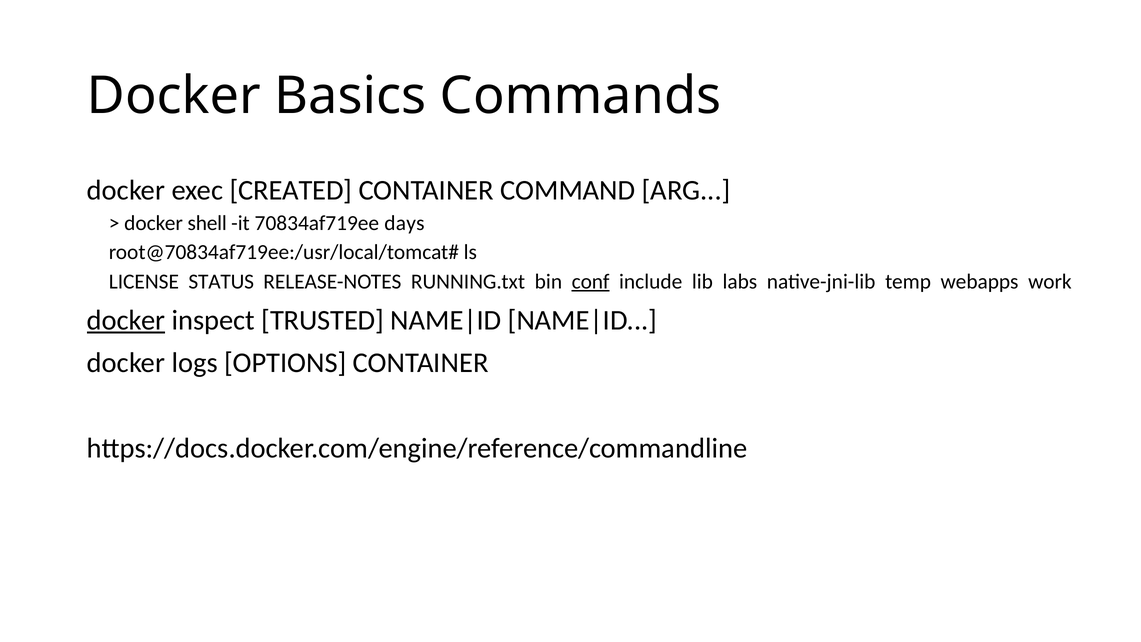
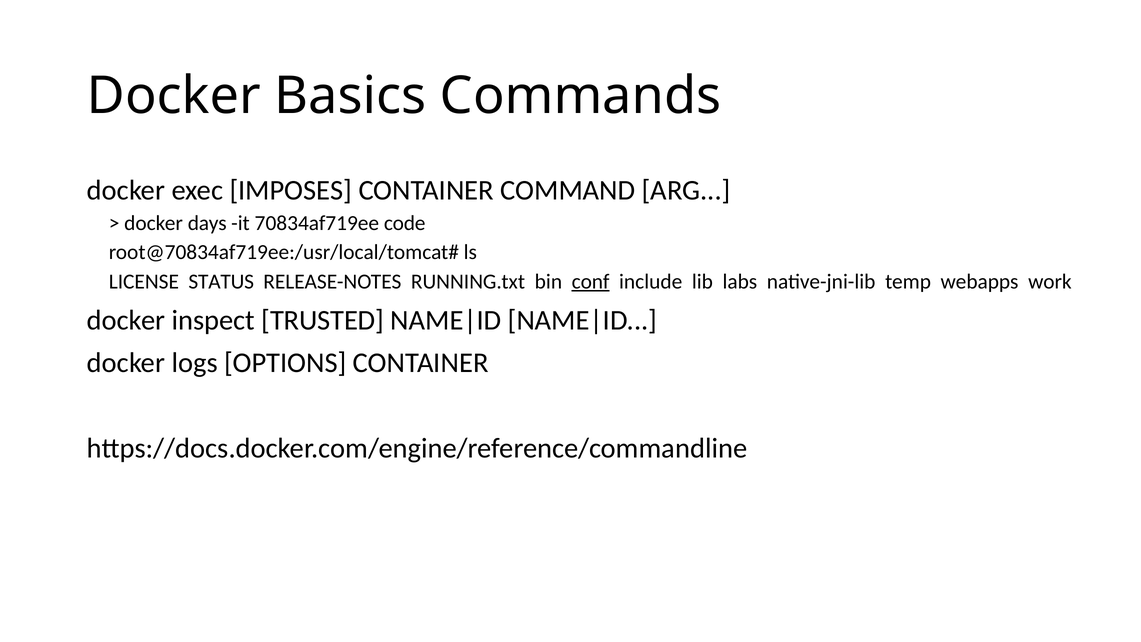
CREATED: CREATED -> IMPOSES
shell: shell -> days
days: days -> code
docker at (126, 320) underline: present -> none
